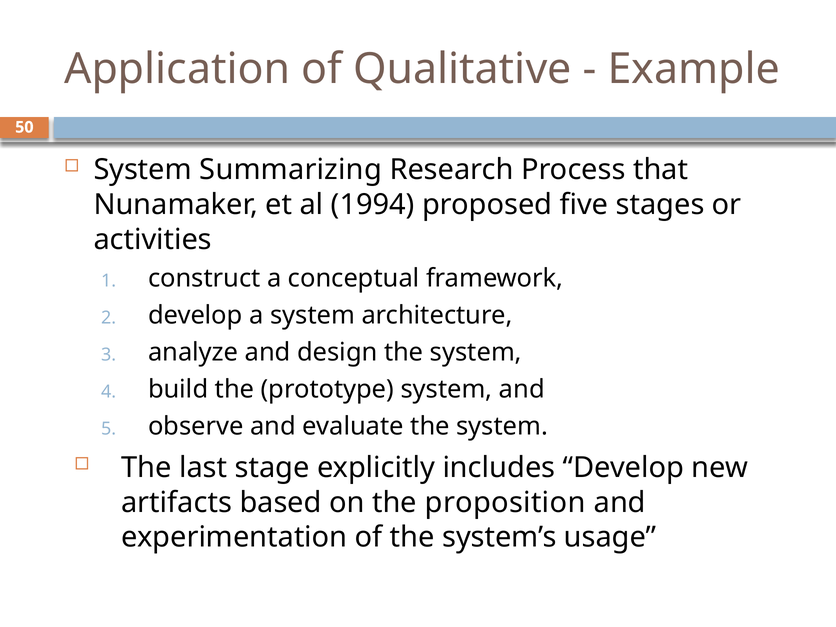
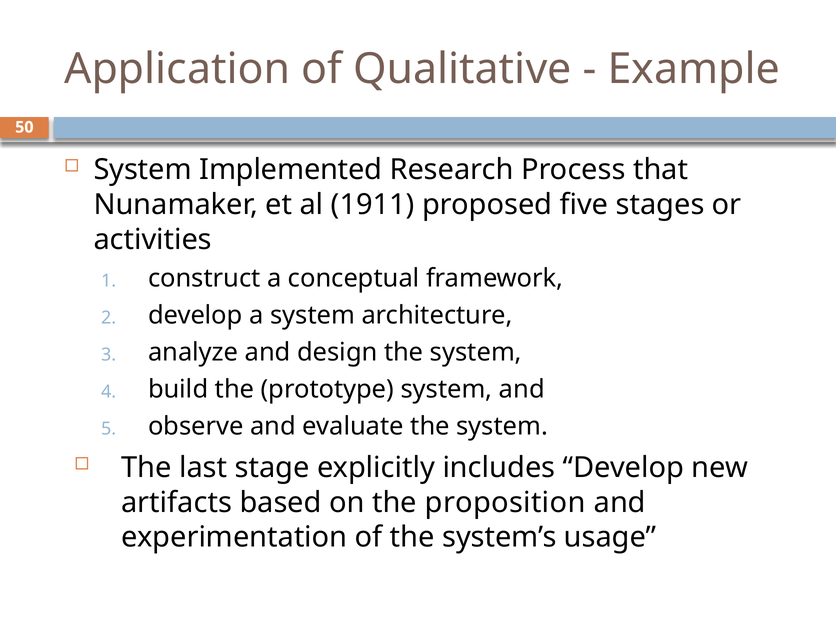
Summarizing: Summarizing -> Implemented
1994: 1994 -> 1911
